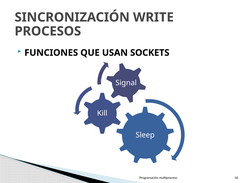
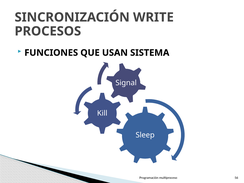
SOCKETS: SOCKETS -> SISTEMA
